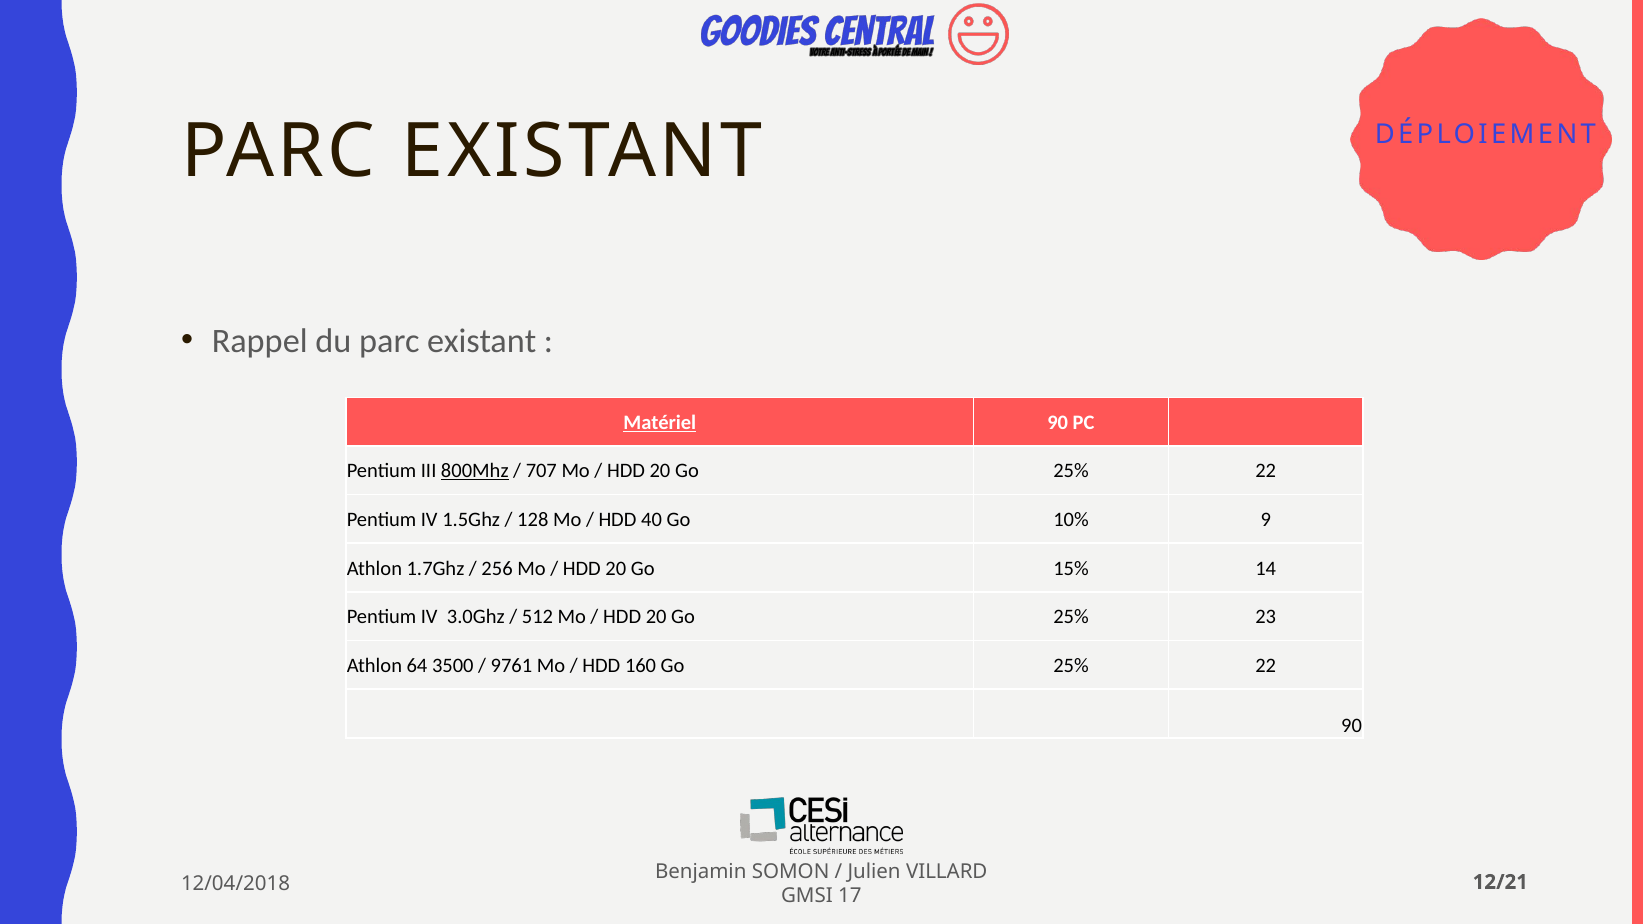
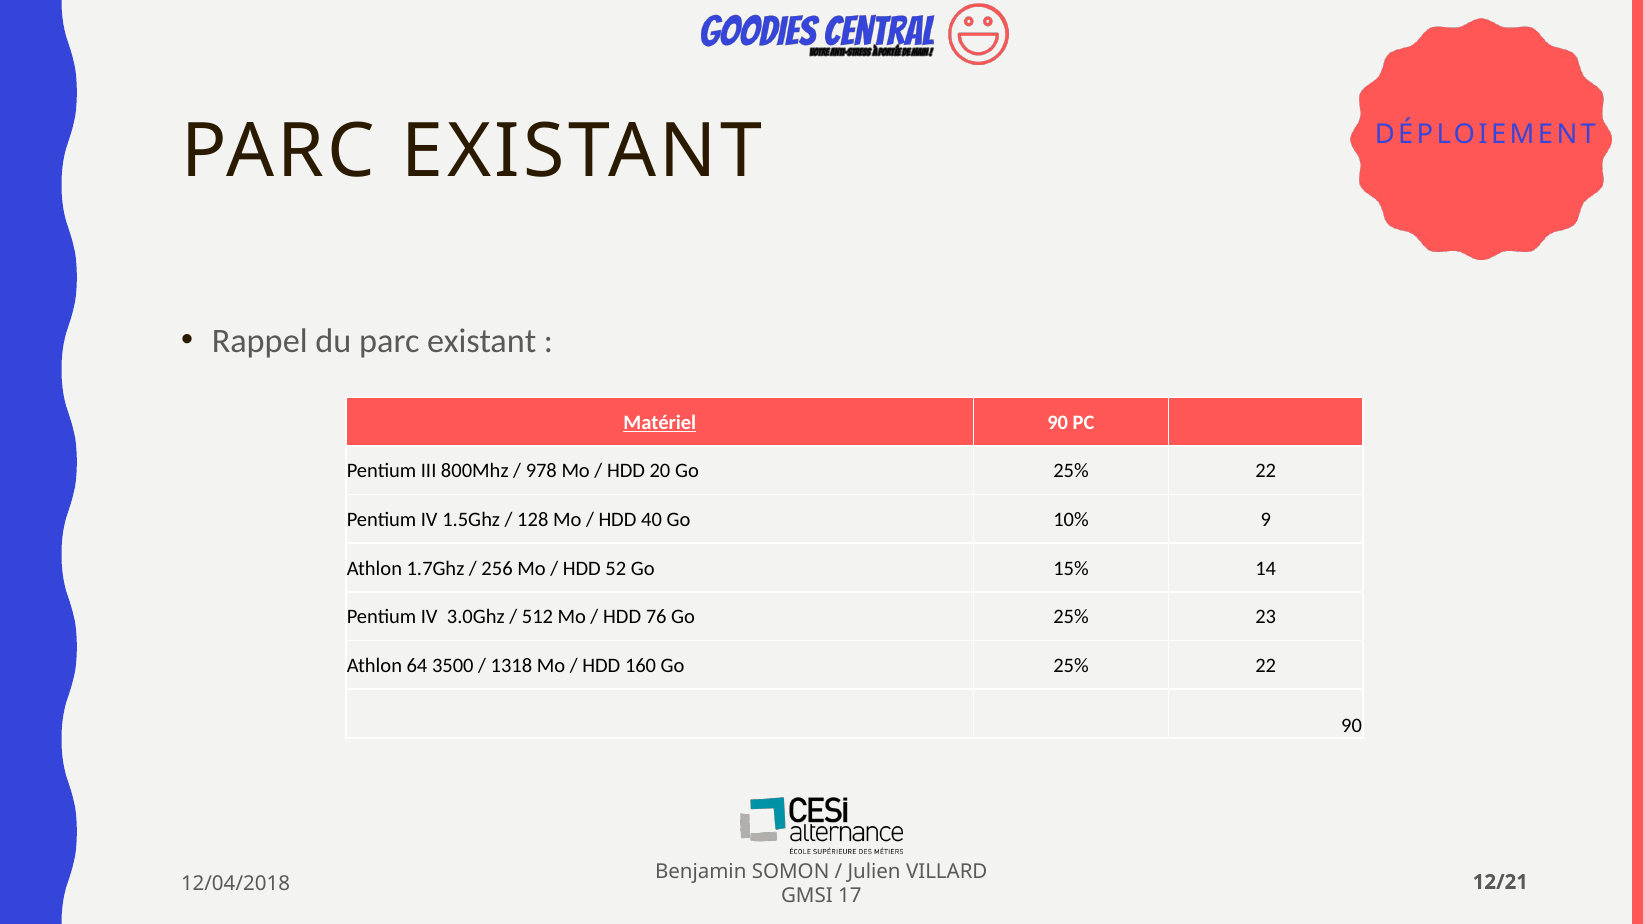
800Mhz underline: present -> none
707: 707 -> 978
20 at (616, 568): 20 -> 52
20 at (656, 617): 20 -> 76
9761: 9761 -> 1318
